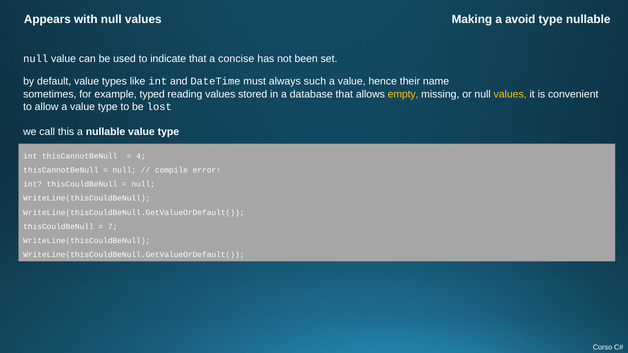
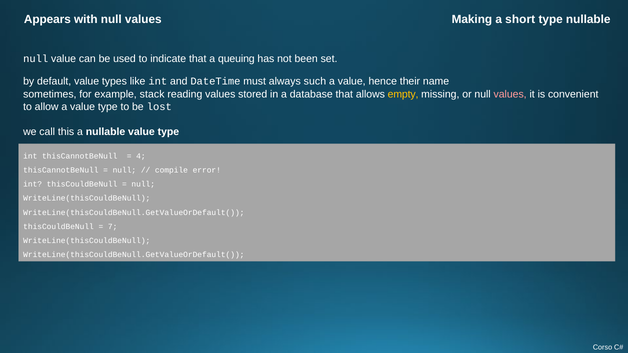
avoid: avoid -> short
concise: concise -> queuing
typed: typed -> stack
values at (510, 94) colour: yellow -> pink
